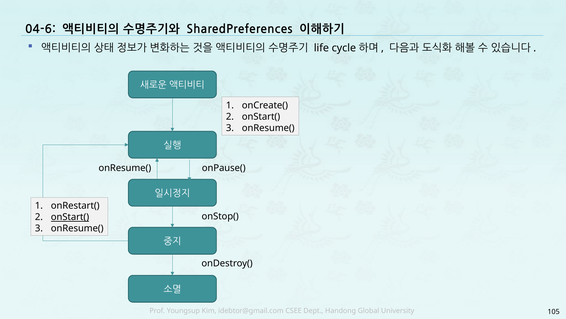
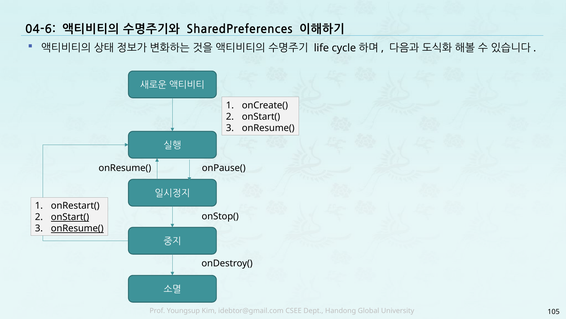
onResume( at (77, 228) underline: none -> present
